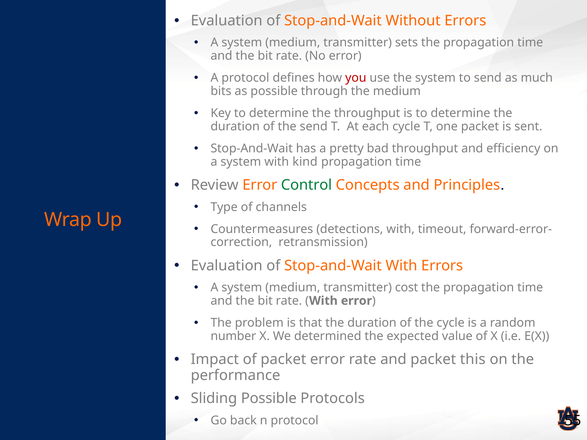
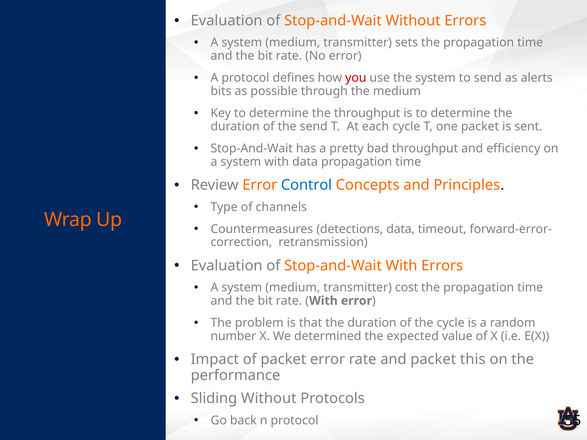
much: much -> alerts
with kind: kind -> data
Control colour: green -> blue
detections with: with -> data
Sliding Possible: Possible -> Without
